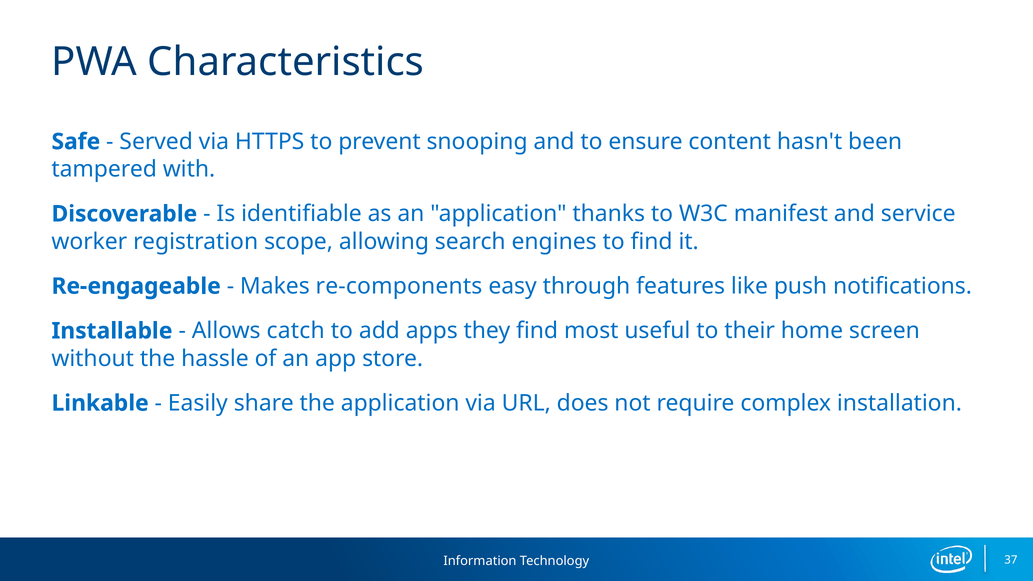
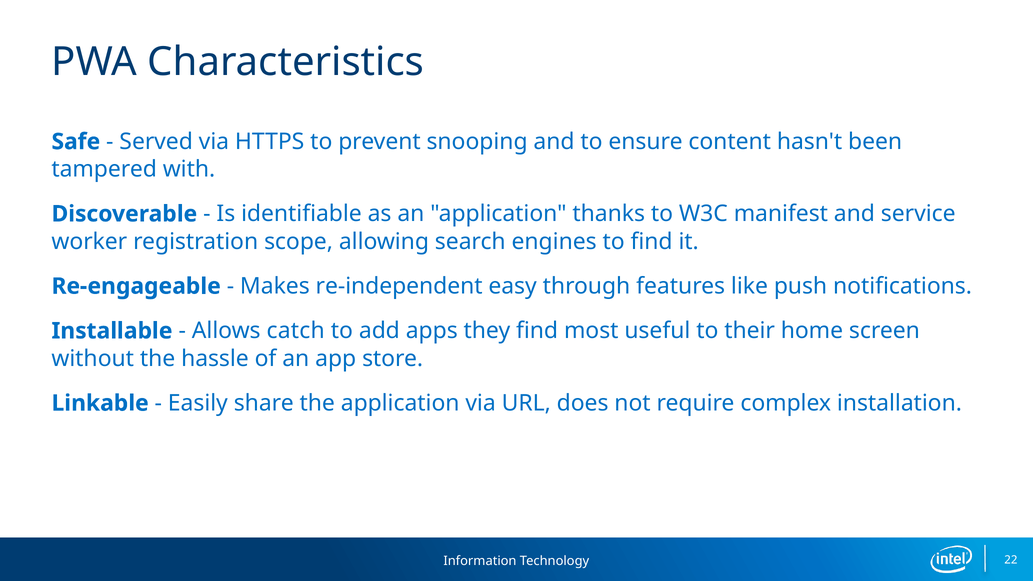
re-components: re-components -> re-independent
37: 37 -> 22
